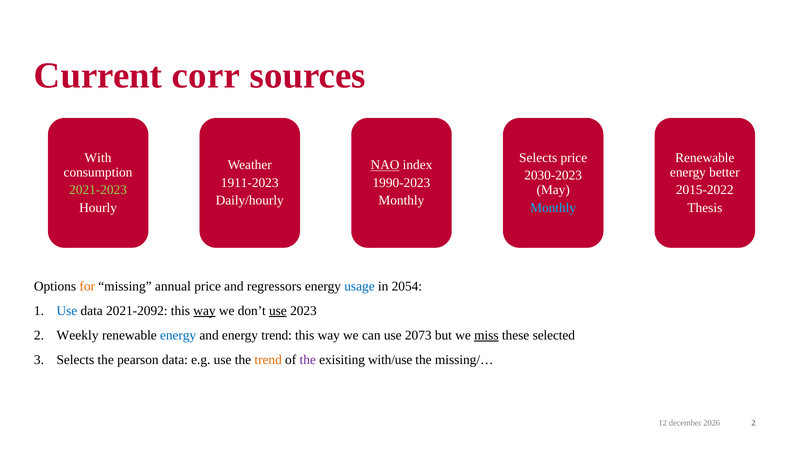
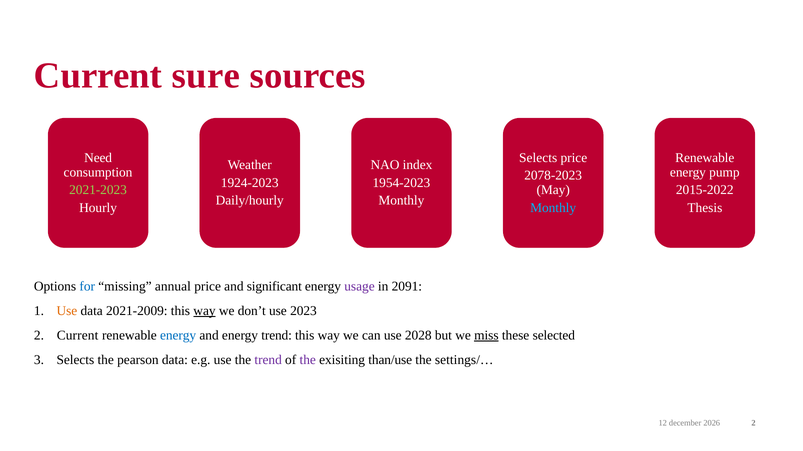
corr: corr -> sure
With: With -> Need
NAO underline: present -> none
better: better -> pump
2030-2023: 2030-2023 -> 2078-2023
1911-2023: 1911-2023 -> 1924-2023
1990-2023: 1990-2023 -> 1954-2023
for colour: orange -> blue
regressors: regressors -> significant
usage colour: blue -> purple
2054: 2054 -> 2091
Use at (67, 311) colour: blue -> orange
2021-2092: 2021-2092 -> 2021-2009
use at (278, 311) underline: present -> none
2 Weekly: Weekly -> Current
2073: 2073 -> 2028
trend at (268, 360) colour: orange -> purple
with/use: with/use -> than/use
missing/…: missing/… -> settings/…
